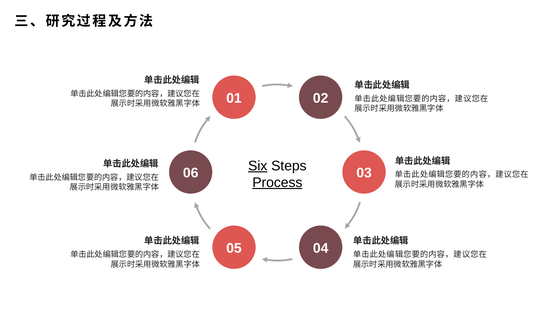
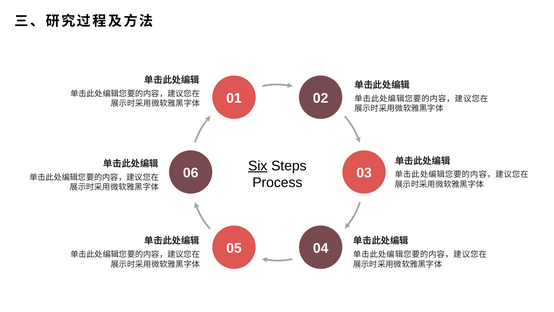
Process underline: present -> none
